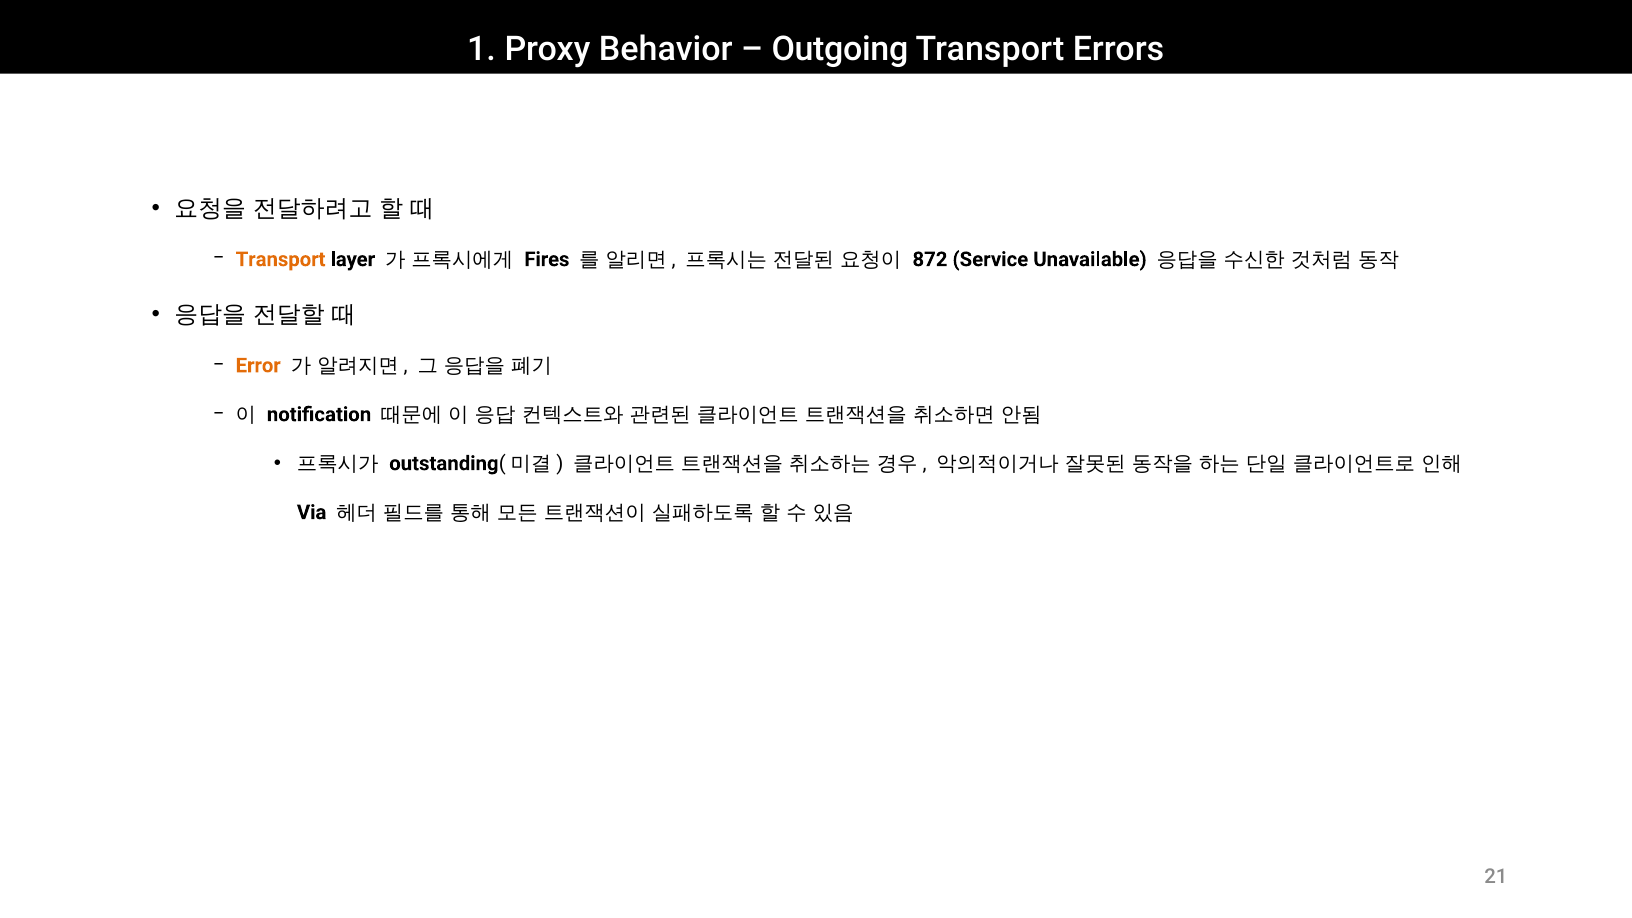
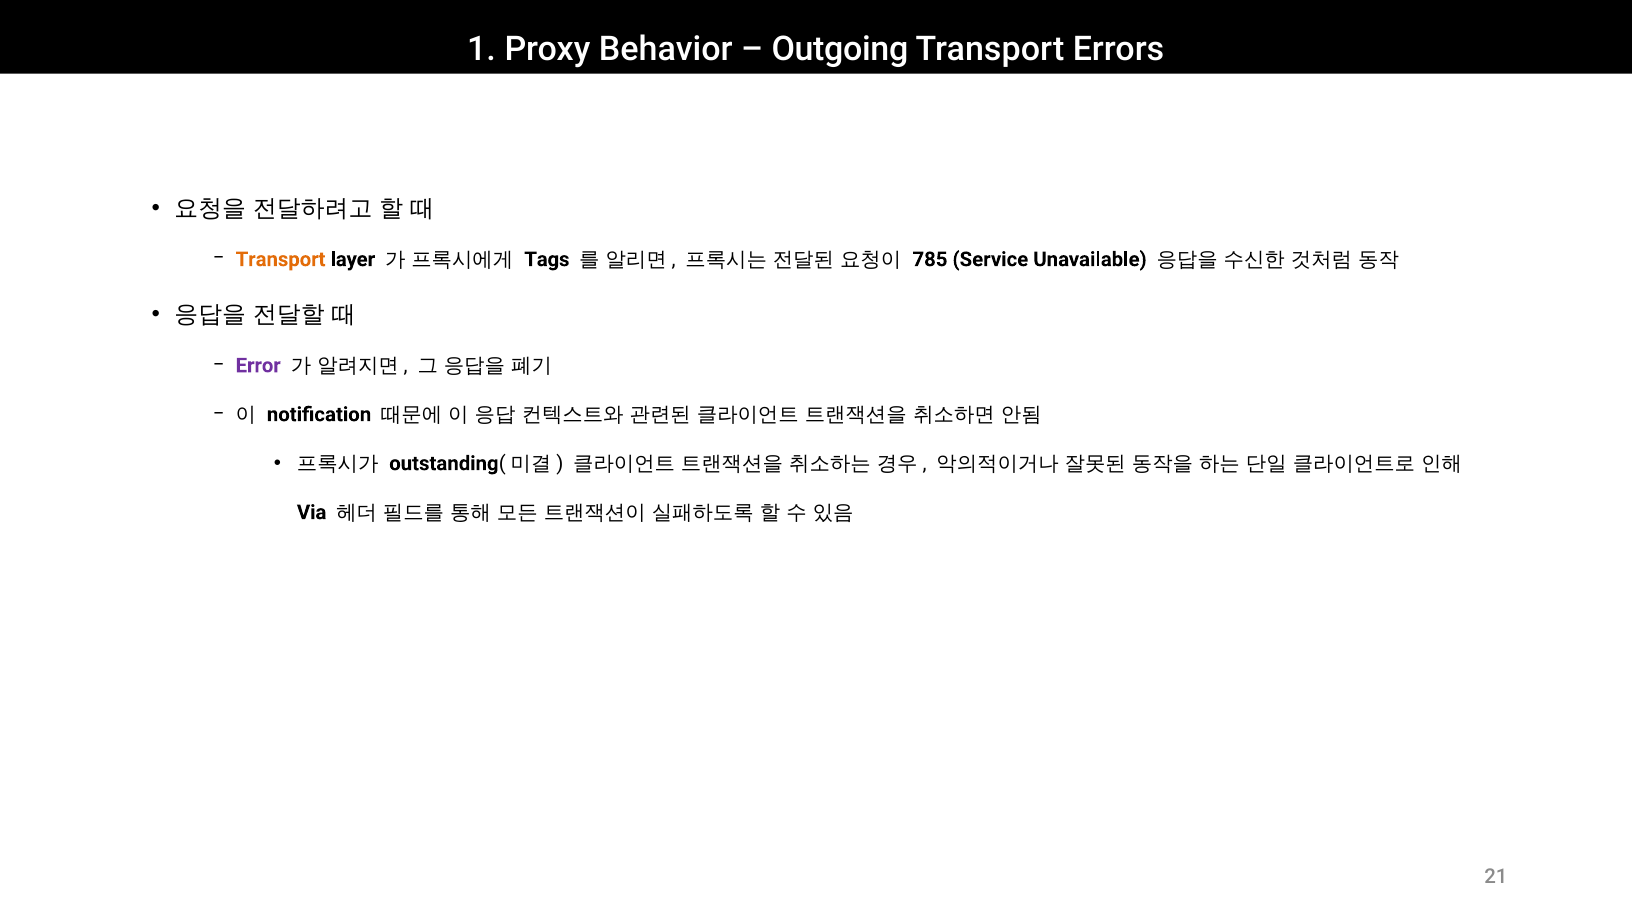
Fires: Fires -> Tags
872: 872 -> 785
Error colour: orange -> purple
